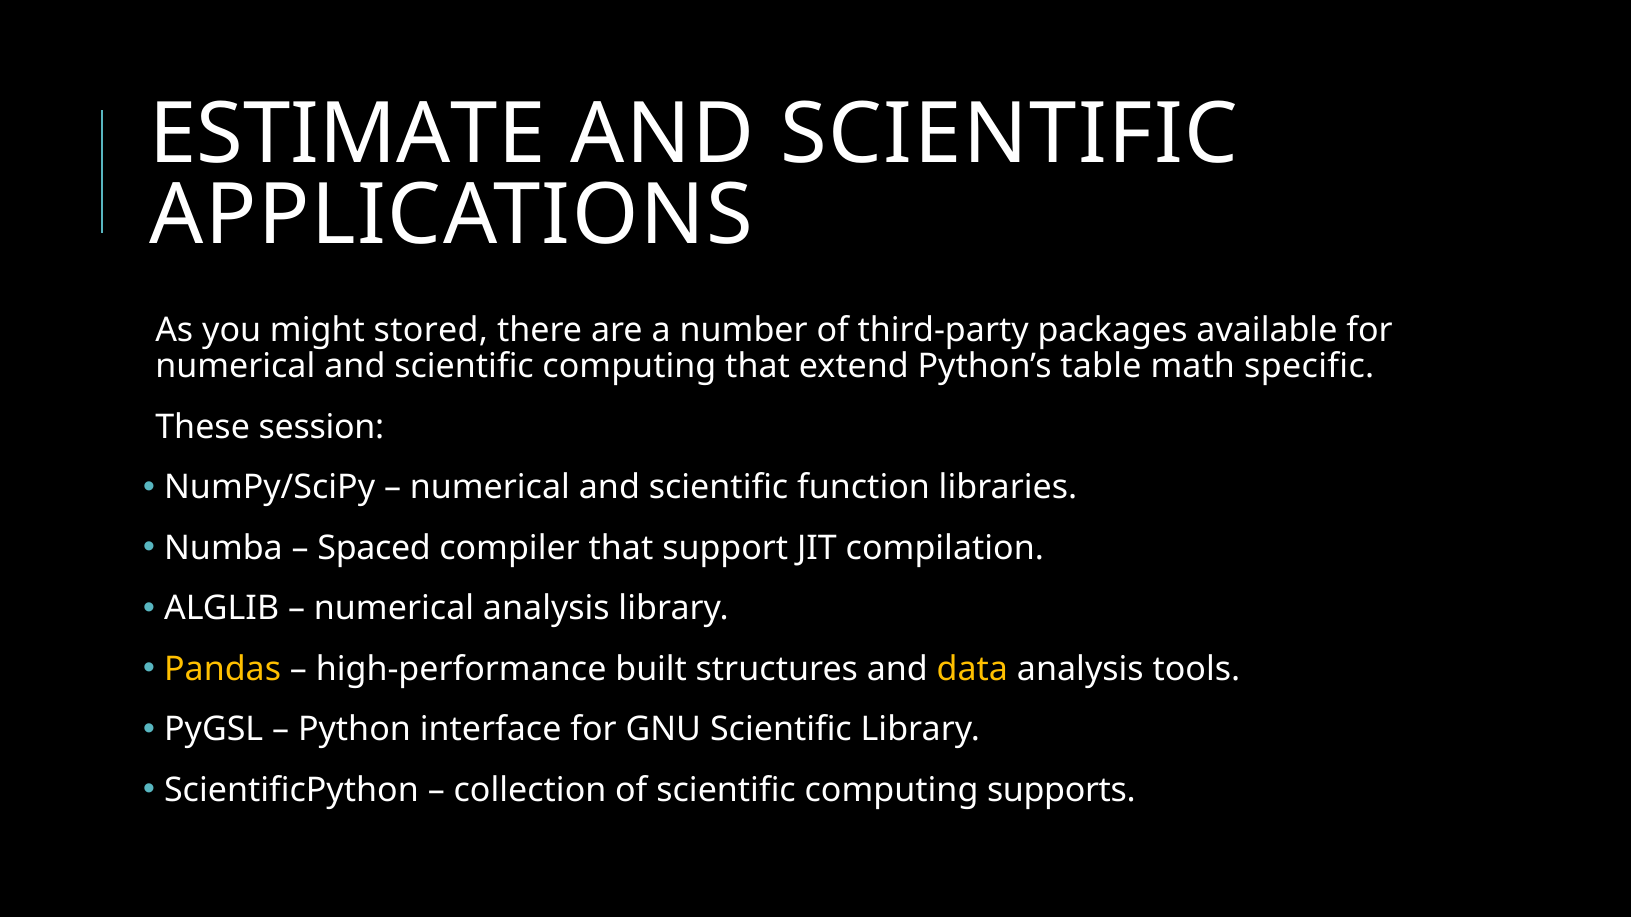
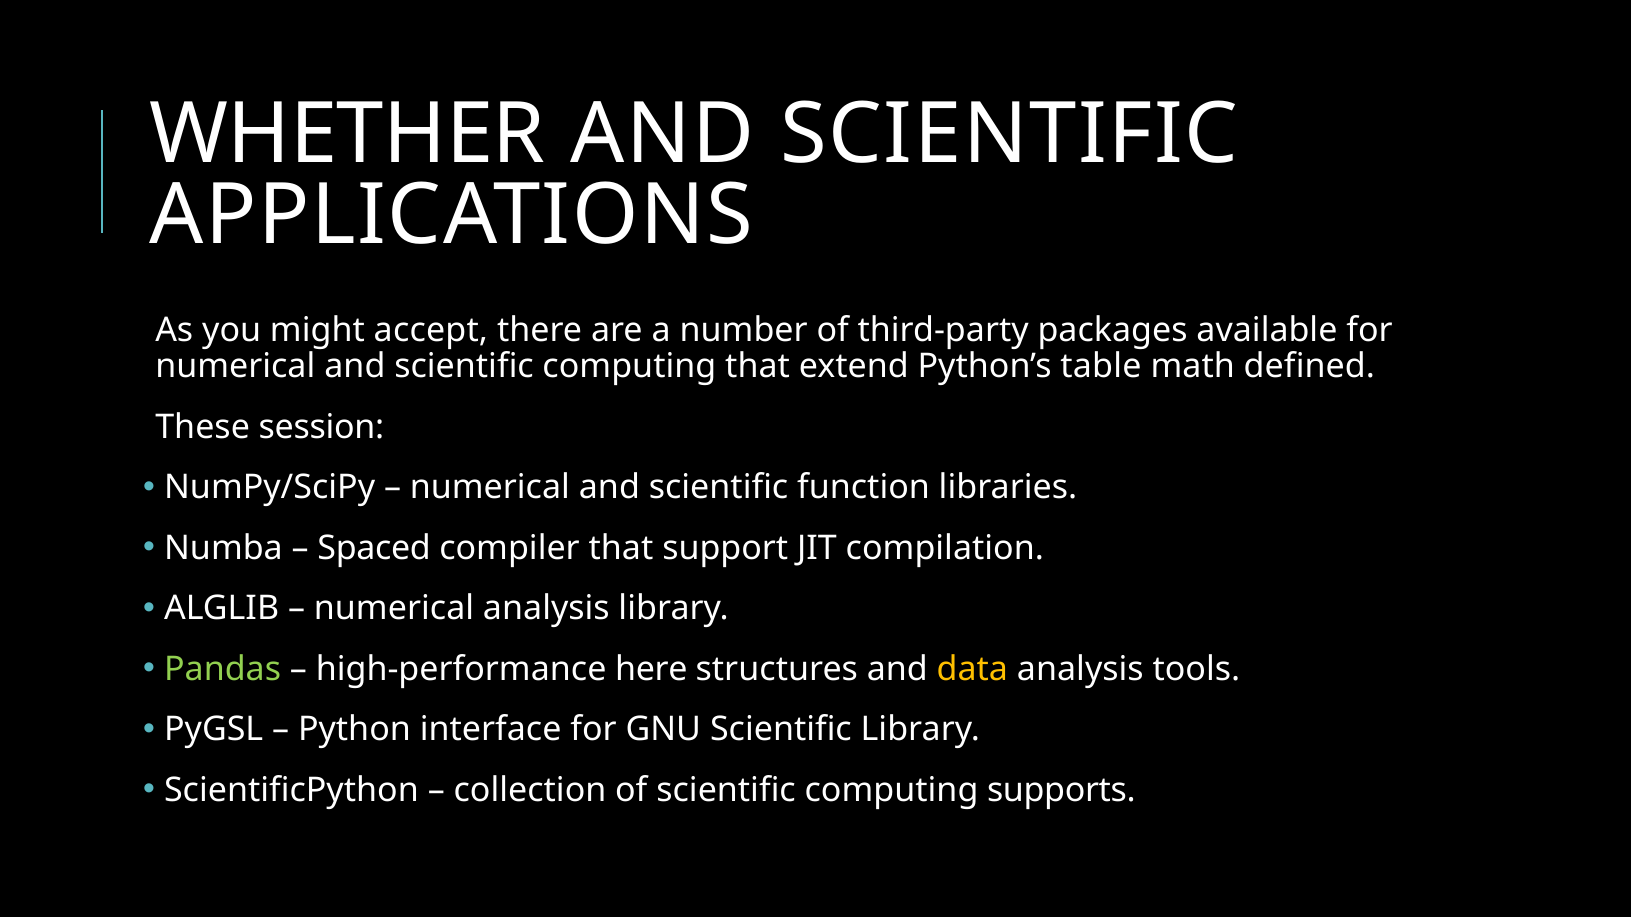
ESTIMATE: ESTIMATE -> WHETHER
stored: stored -> accept
specific: specific -> defined
Pandas colour: yellow -> light green
built: built -> here
